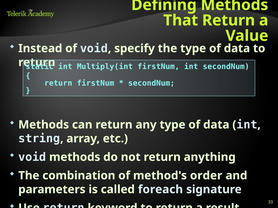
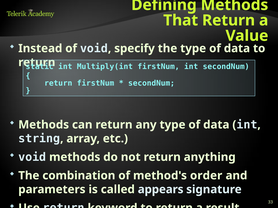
foreach: foreach -> appears
